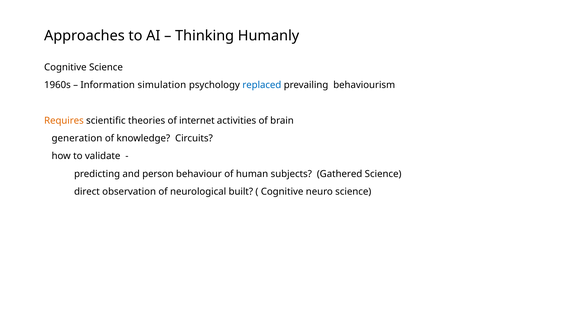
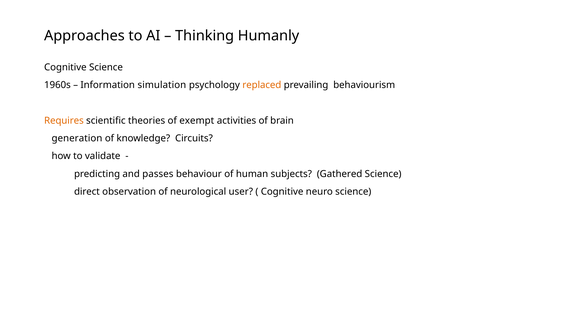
replaced colour: blue -> orange
internet: internet -> exempt
person: person -> passes
built: built -> user
